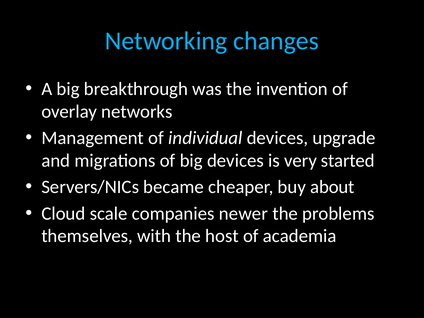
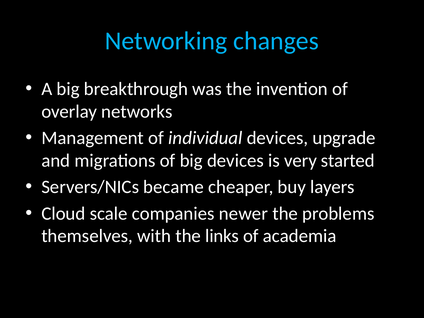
about: about -> layers
host: host -> links
